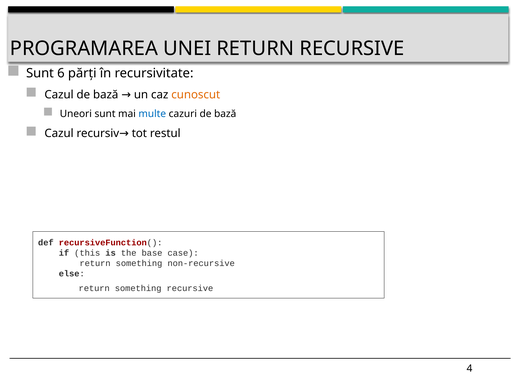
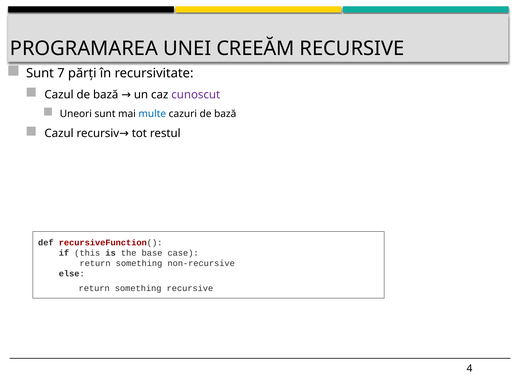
UNEI RETURN: RETURN -> CREEĂM
6: 6 -> 7
cunoscut colour: orange -> purple
